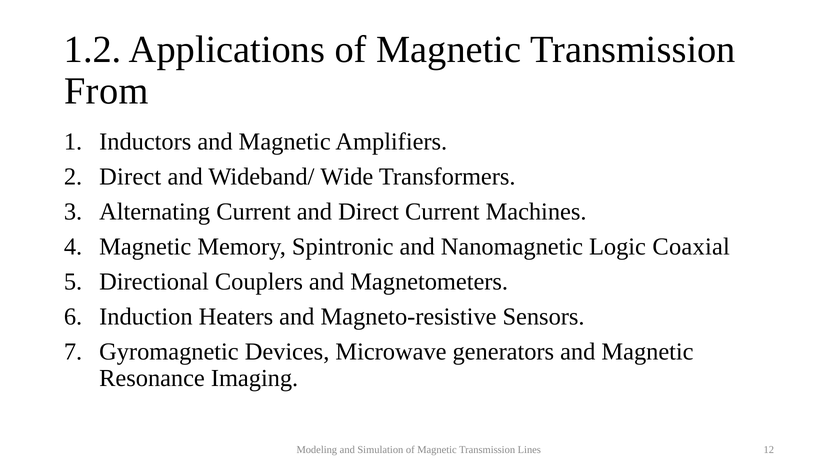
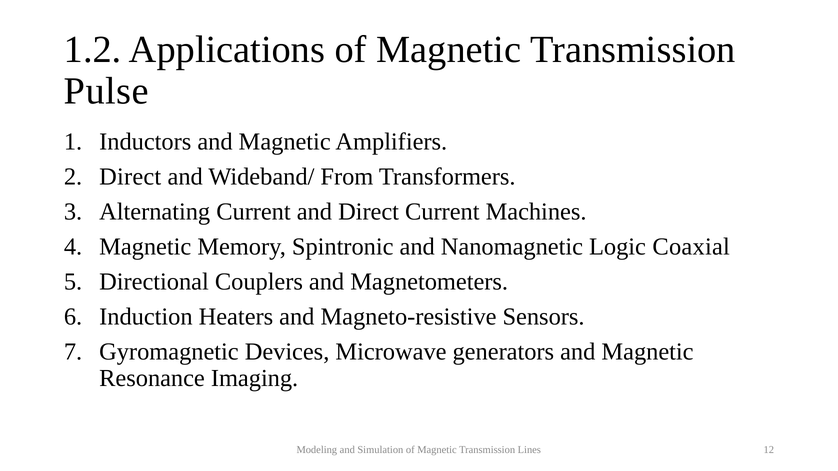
From: From -> Pulse
Wide: Wide -> From
